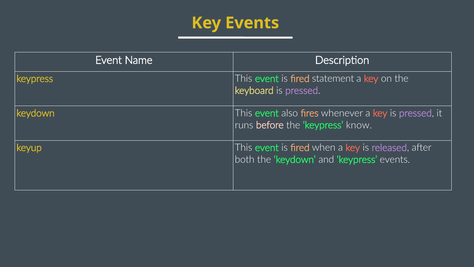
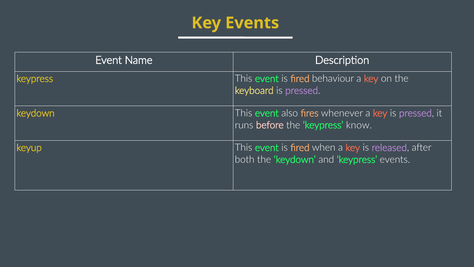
statement: statement -> behaviour
